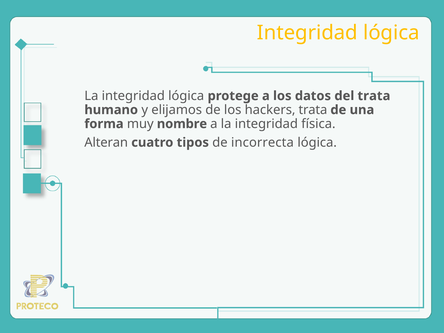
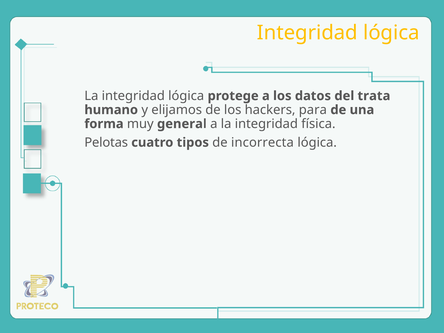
hackers trata: trata -> para
nombre: nombre -> general
Alteran: Alteran -> Pelotas
